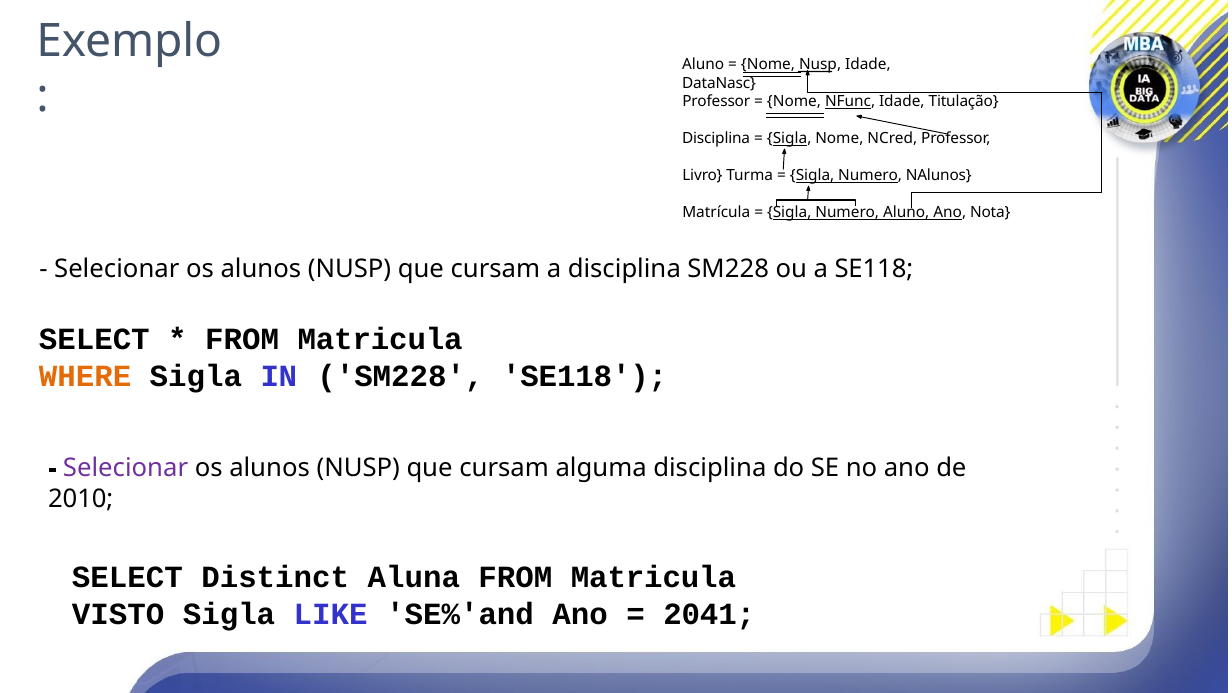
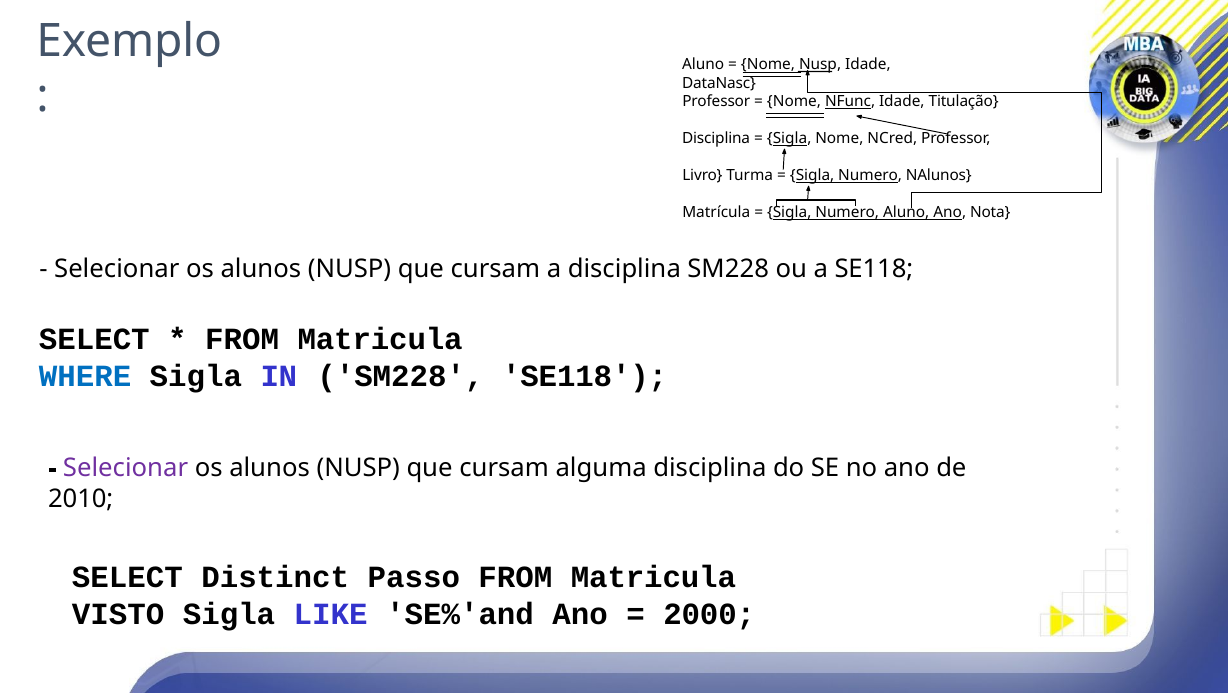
WHERE colour: orange -> blue
Aluna: Aluna -> Passo
2041: 2041 -> 2000
